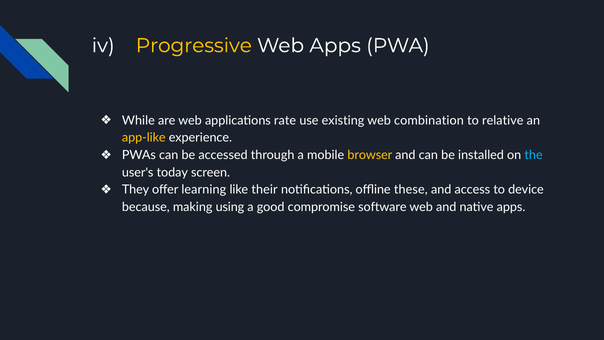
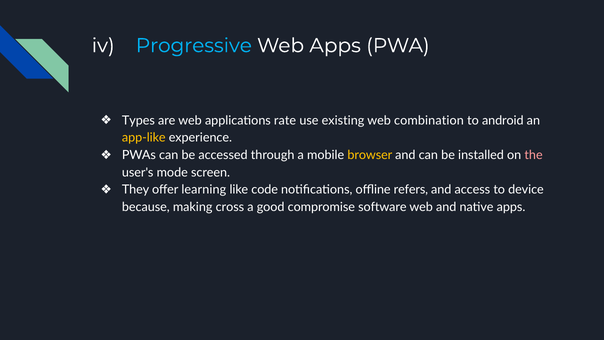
Progressive colour: yellow -> light blue
While: While -> Types
relative: relative -> android
the colour: light blue -> pink
today: today -> mode
their: their -> code
these: these -> refers
using: using -> cross
